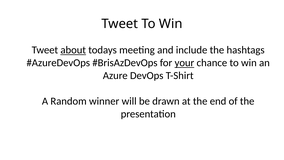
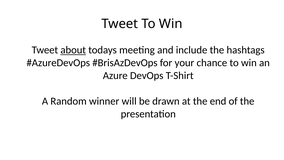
your underline: present -> none
